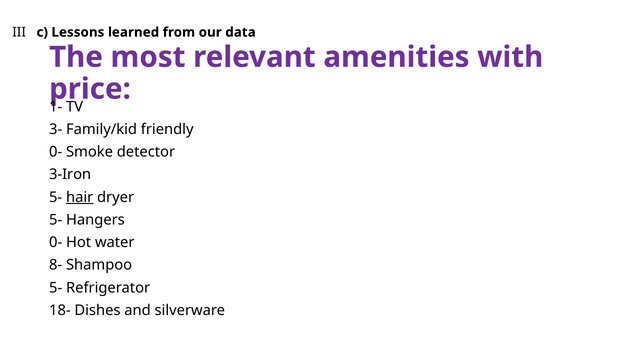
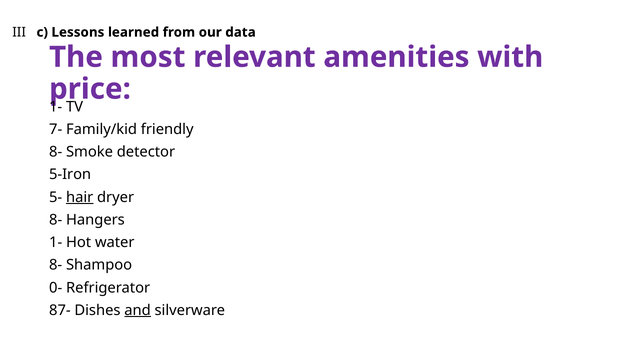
3-: 3- -> 7-
0- at (56, 152): 0- -> 8-
3-Iron: 3-Iron -> 5-Iron
5- at (56, 220): 5- -> 8-
0- at (56, 243): 0- -> 1-
5- at (56, 288): 5- -> 0-
18-: 18- -> 87-
and underline: none -> present
